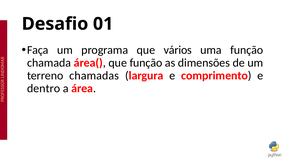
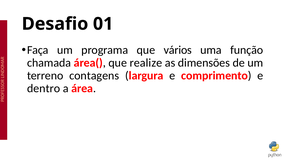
que função: função -> realize
chamadas: chamadas -> contagens
